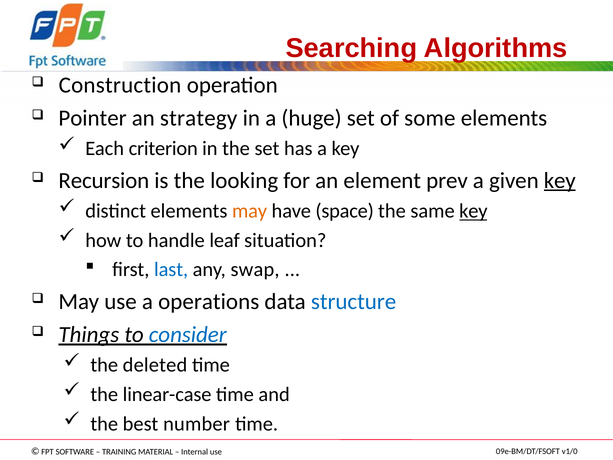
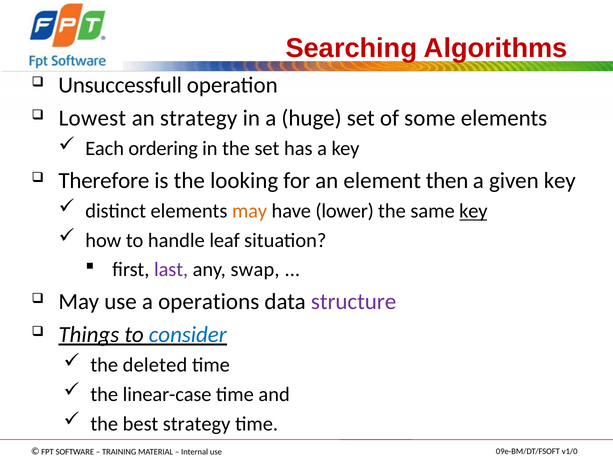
Construction: Construction -> Unsuccessfull
Pointer: Pointer -> Lowest
criterion: criterion -> ordering
Recursion: Recursion -> Therefore
prev: prev -> then
key at (560, 180) underline: present -> none
space: space -> lower
last colour: blue -> purple
structure colour: blue -> purple
best number: number -> strategy
